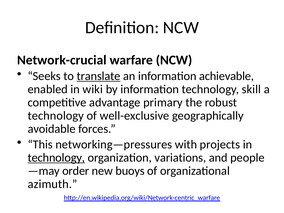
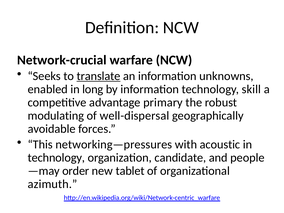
achievable: achievable -> unknowns
wiki: wiki -> long
technology at (56, 116): technology -> modulating
well-exclusive: well-exclusive -> well-dispersal
projects: projects -> acoustic
technology at (56, 158) underline: present -> none
variations: variations -> candidate
buoys: buoys -> tablet
